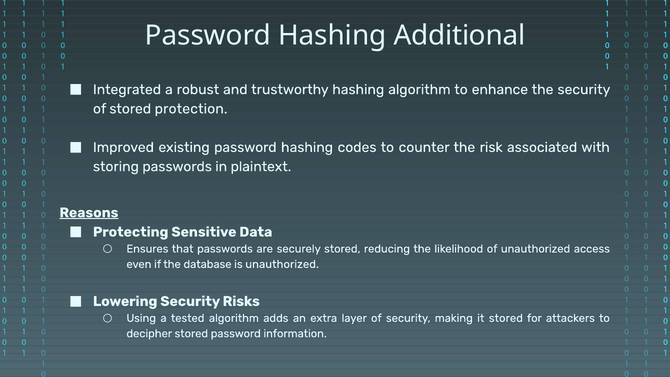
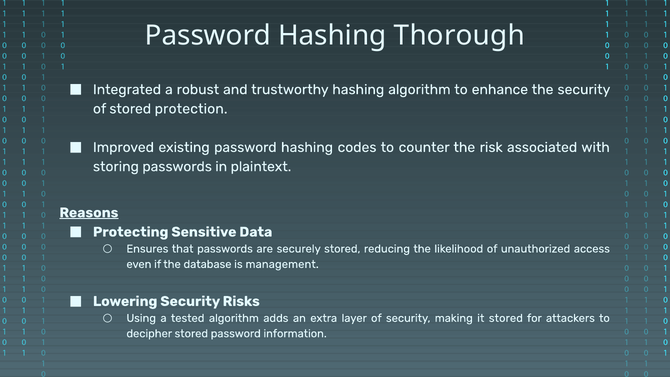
Additional: Additional -> Thorough
is unauthorized: unauthorized -> management
